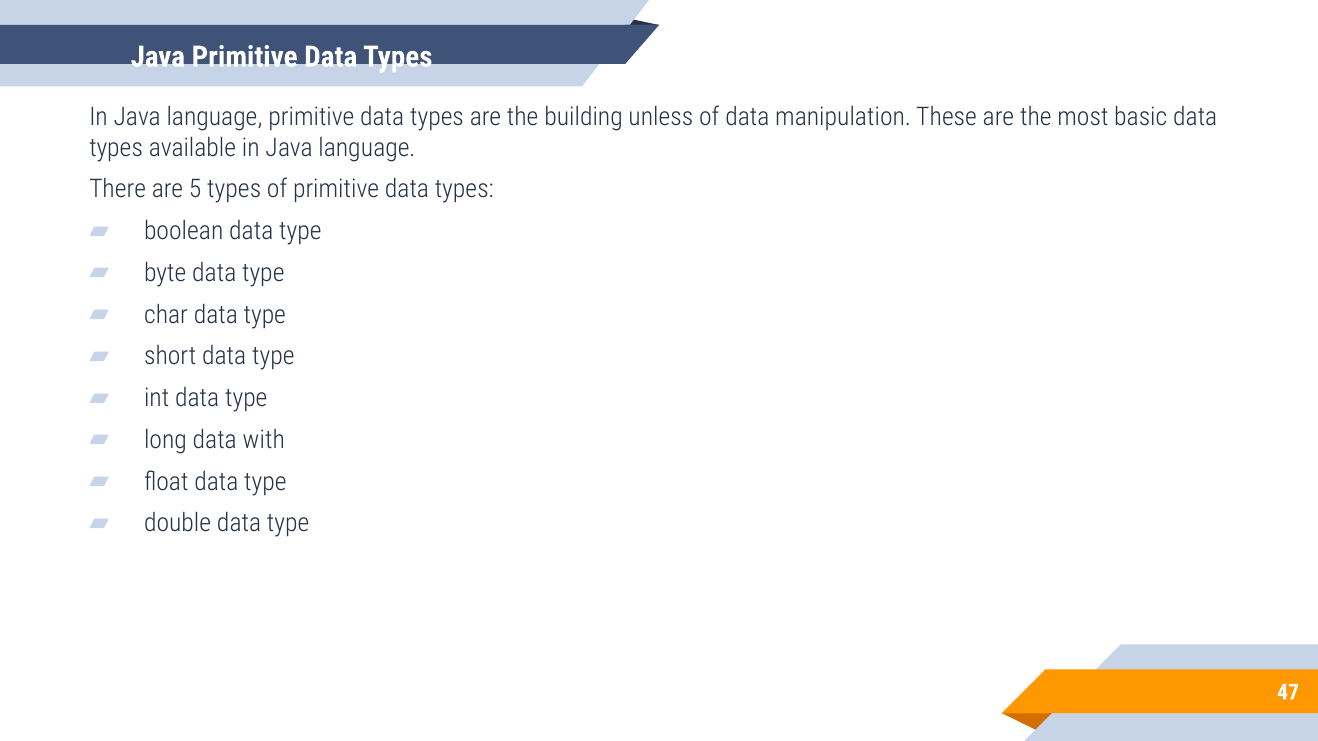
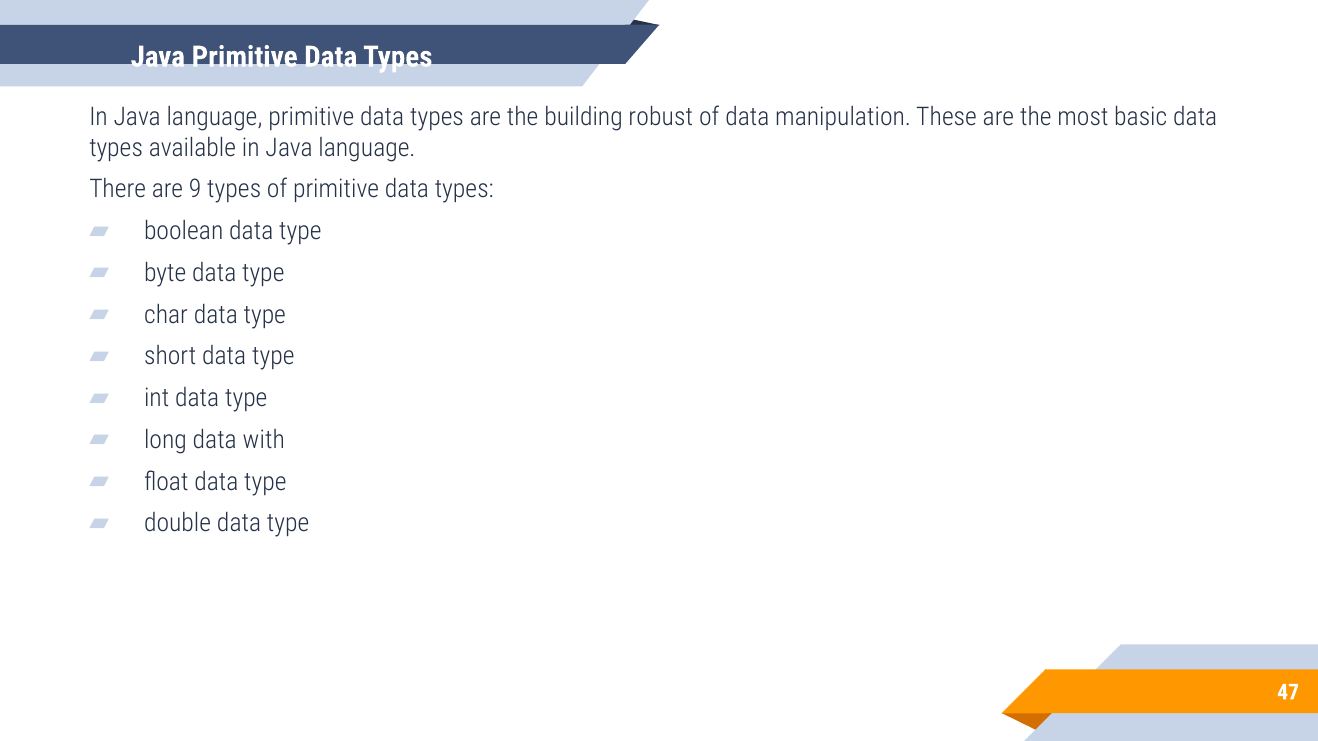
unless: unless -> robust
5: 5 -> 9
